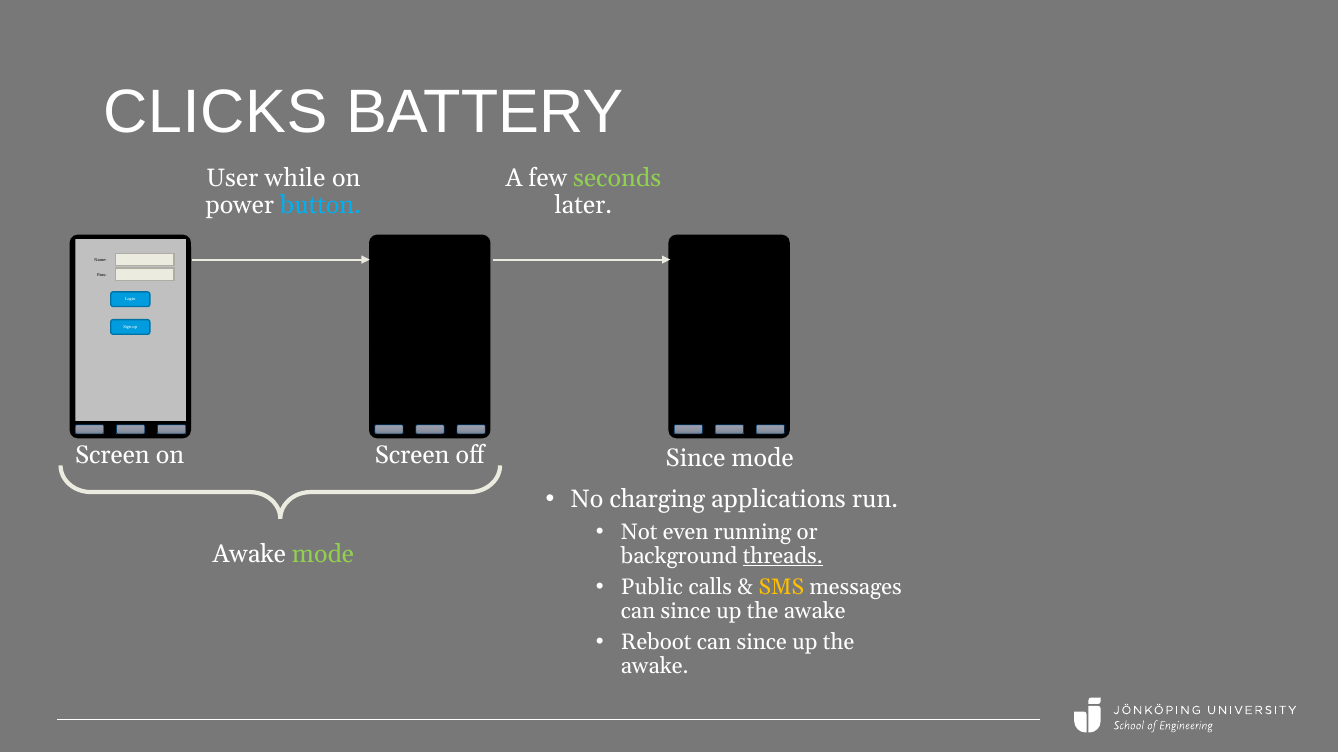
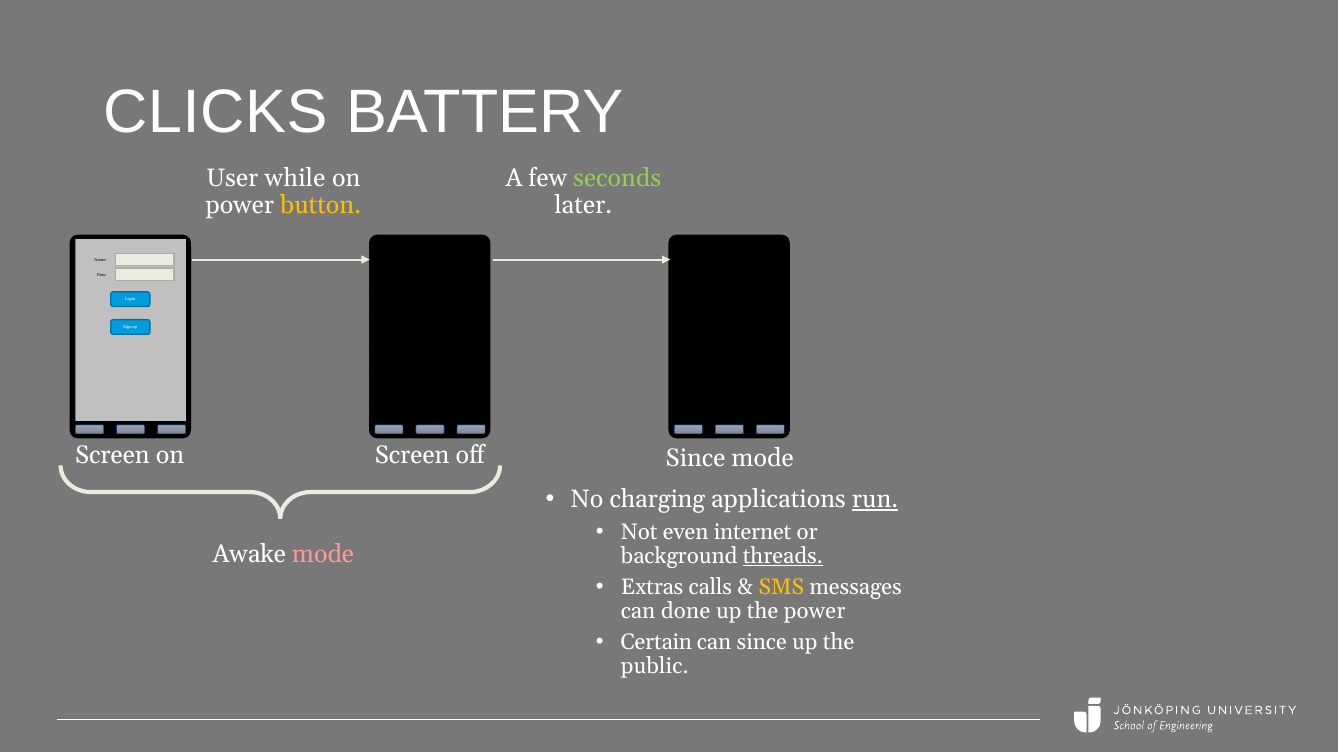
button colour: light blue -> yellow
run underline: none -> present
running: running -> internet
mode at (323, 555) colour: light green -> pink
Public: Public -> Extras
since at (686, 611): since -> done
awake at (815, 611): awake -> power
Reboot: Reboot -> Certain
awake at (655, 666): awake -> public
